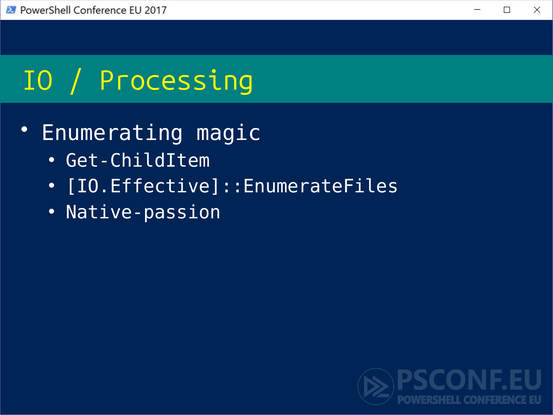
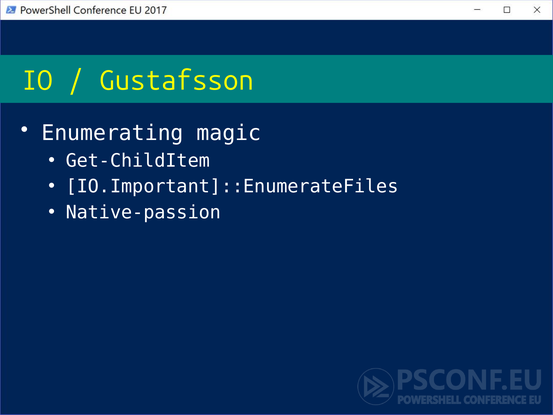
Processing: Processing -> Gustafsson
IO.Effective]::EnumerateFiles: IO.Effective]::EnumerateFiles -> IO.Important]::EnumerateFiles
